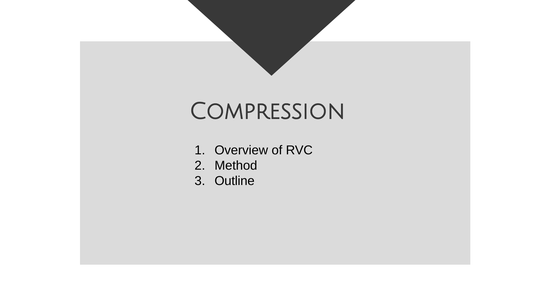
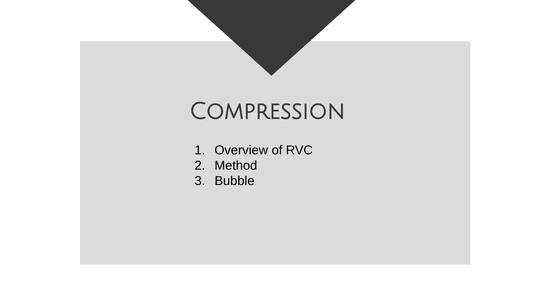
Outline: Outline -> Bubble
